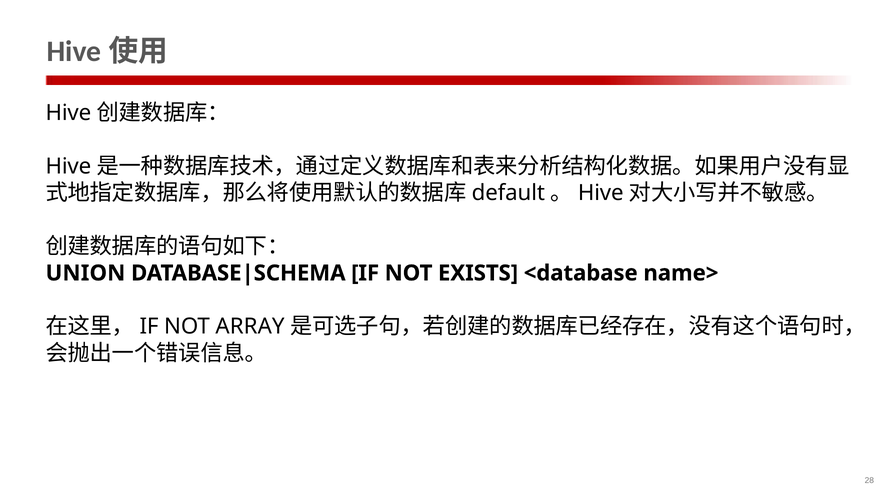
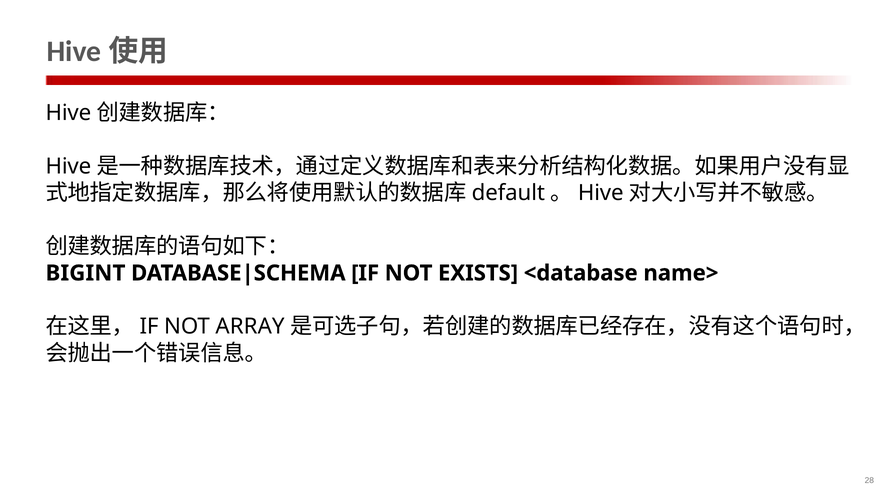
UNION: UNION -> BIGINT
